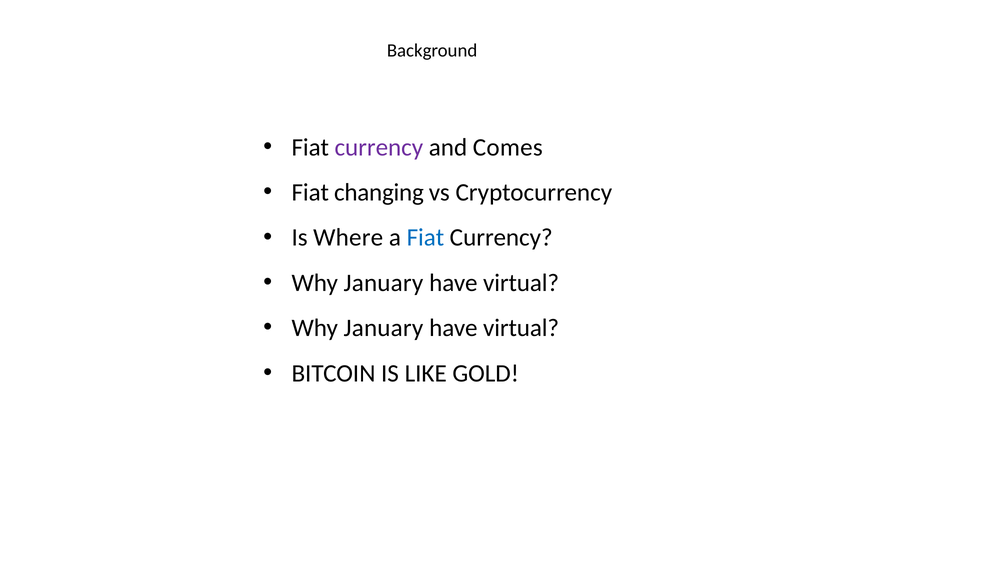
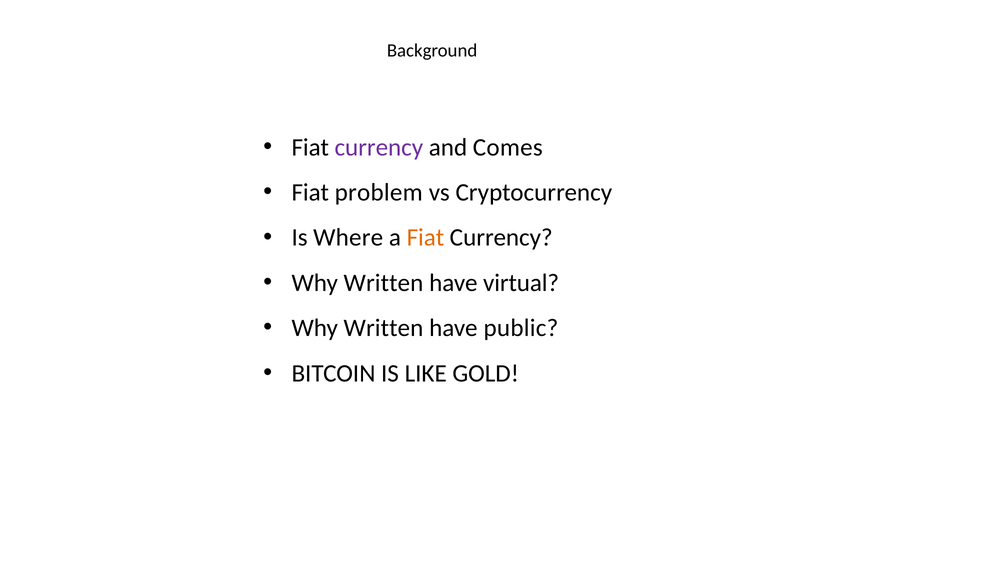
changing: changing -> problem
Fiat at (425, 238) colour: blue -> orange
January at (383, 283): January -> Written
January at (383, 328): January -> Written
virtual at (521, 328): virtual -> public
